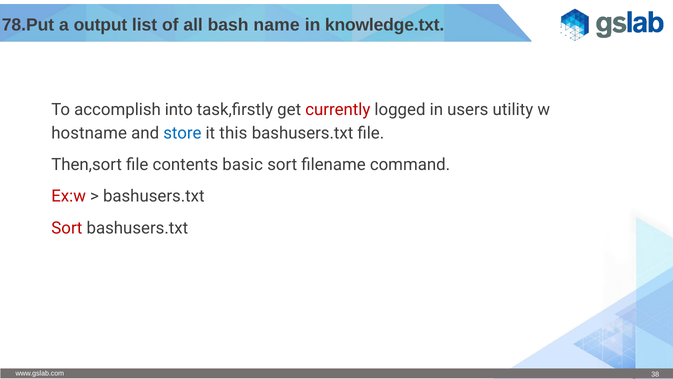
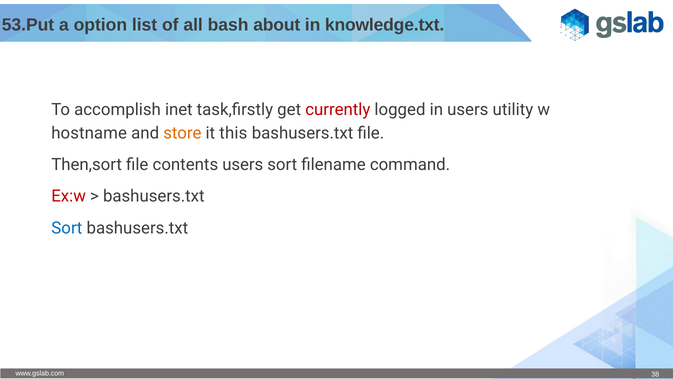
78.Put: 78.Put -> 53.Put
output: output -> option
name: name -> about
into: into -> inet
store colour: blue -> orange
contents basic: basic -> users
Sort at (67, 228) colour: red -> blue
